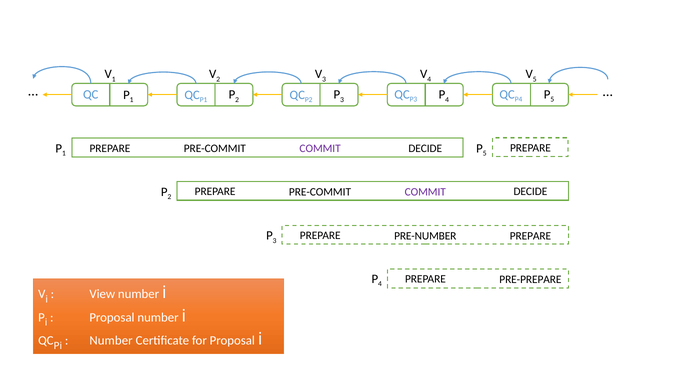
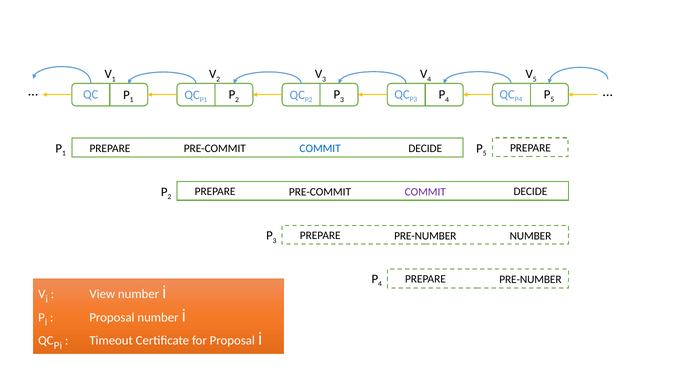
COMMIT at (320, 149) colour: purple -> blue
PREPARE at (530, 236): PREPARE -> NUMBER
PRE-PREPARE at (530, 280): PRE-PREPARE -> PRE-NUMBER
Number at (111, 341): Number -> Timeout
